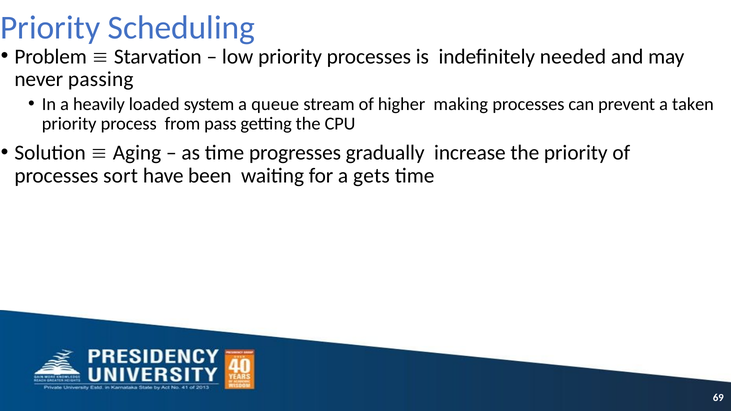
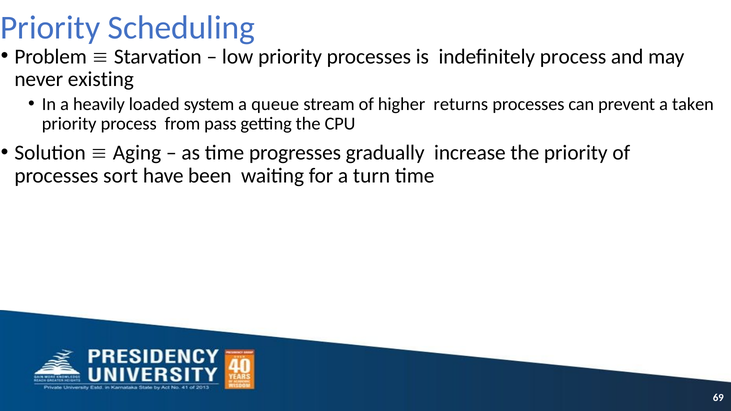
indefinitely needed: needed -> process
passing: passing -> existing
making: making -> returns
gets: gets -> turn
